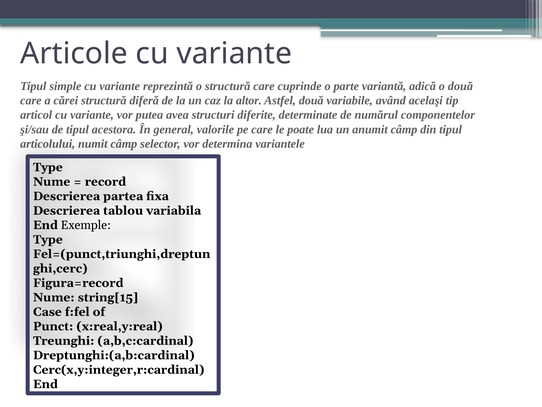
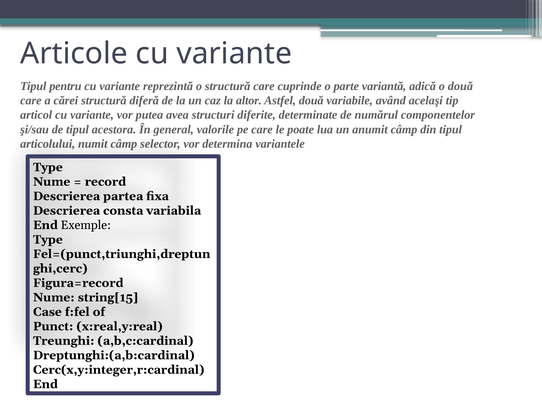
simple: simple -> pentru
tablou: tablou -> consta
